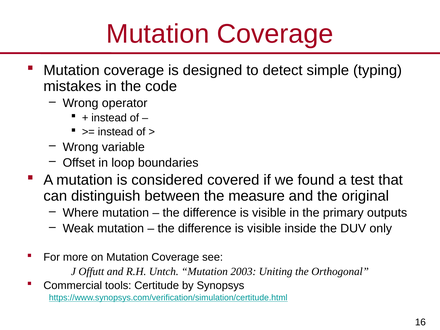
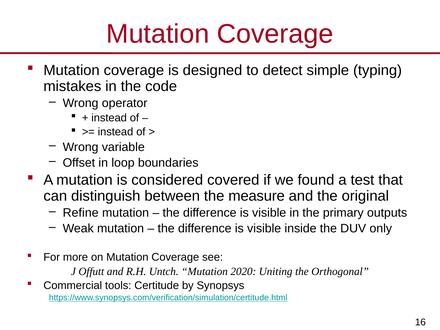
Where: Where -> Refine
2003: 2003 -> 2020
